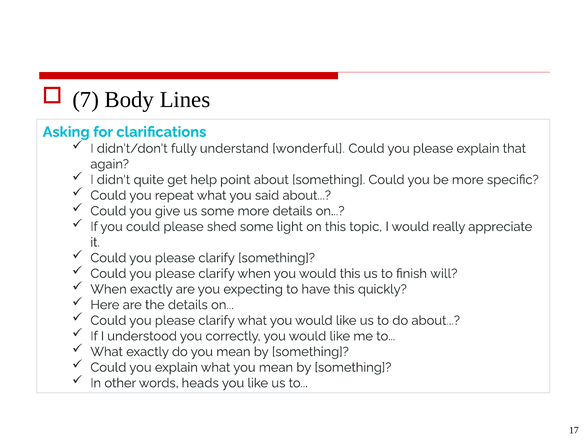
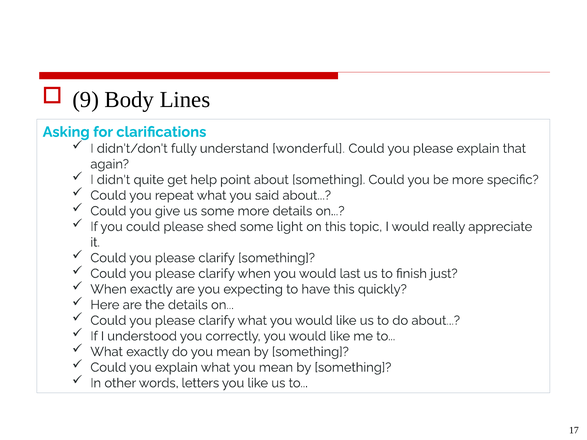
7: 7 -> 9
would this: this -> last
will: will -> just
heads: heads -> letters
